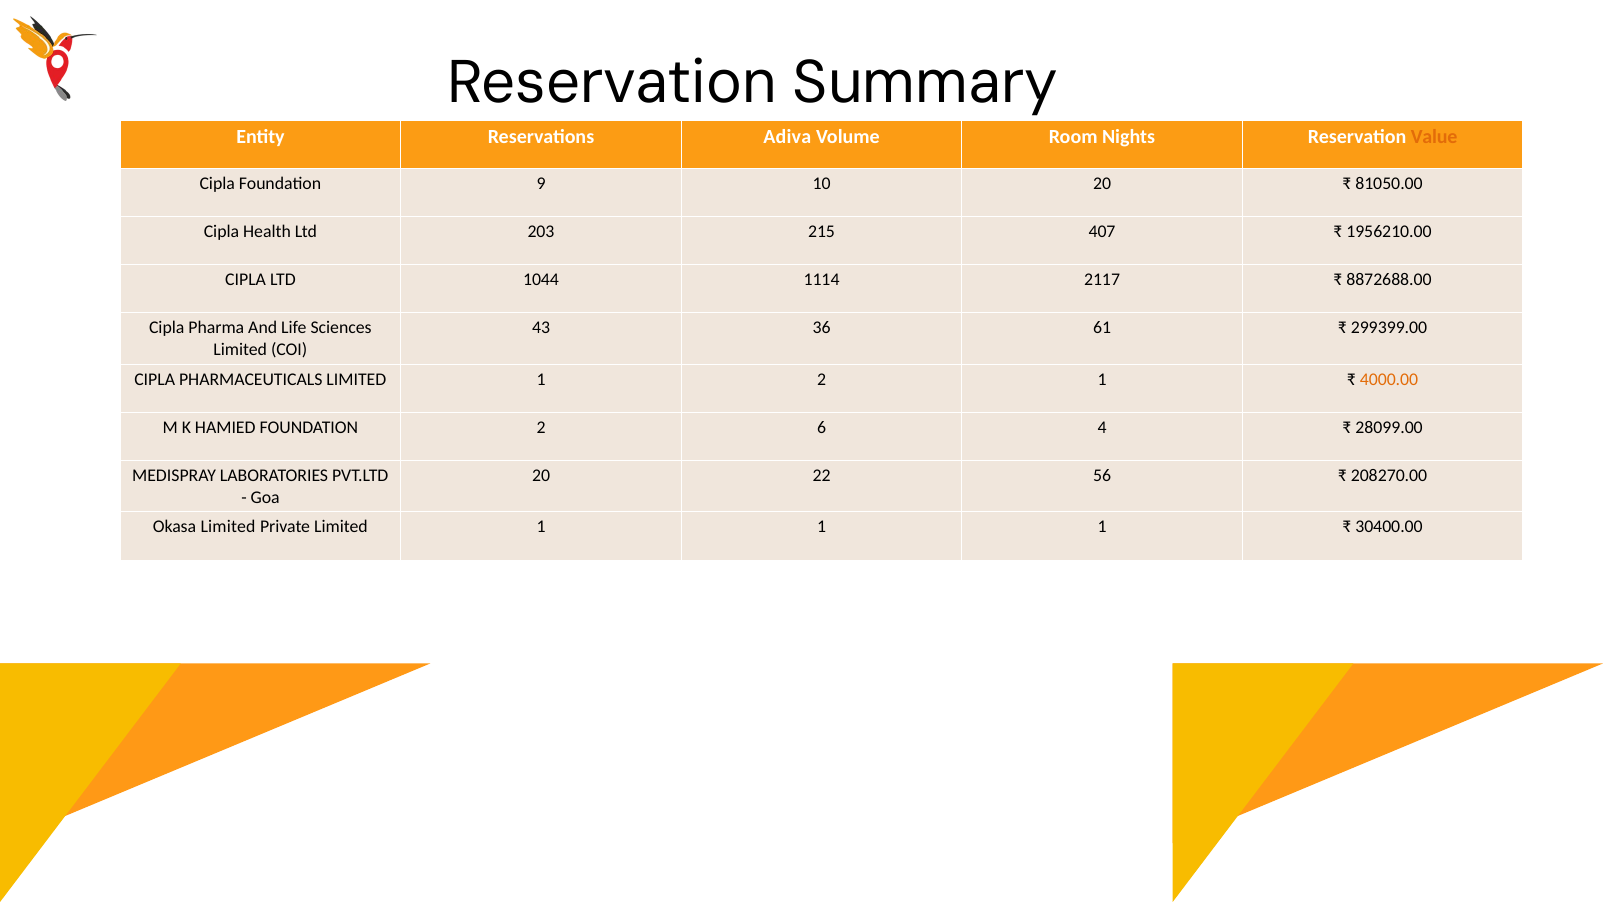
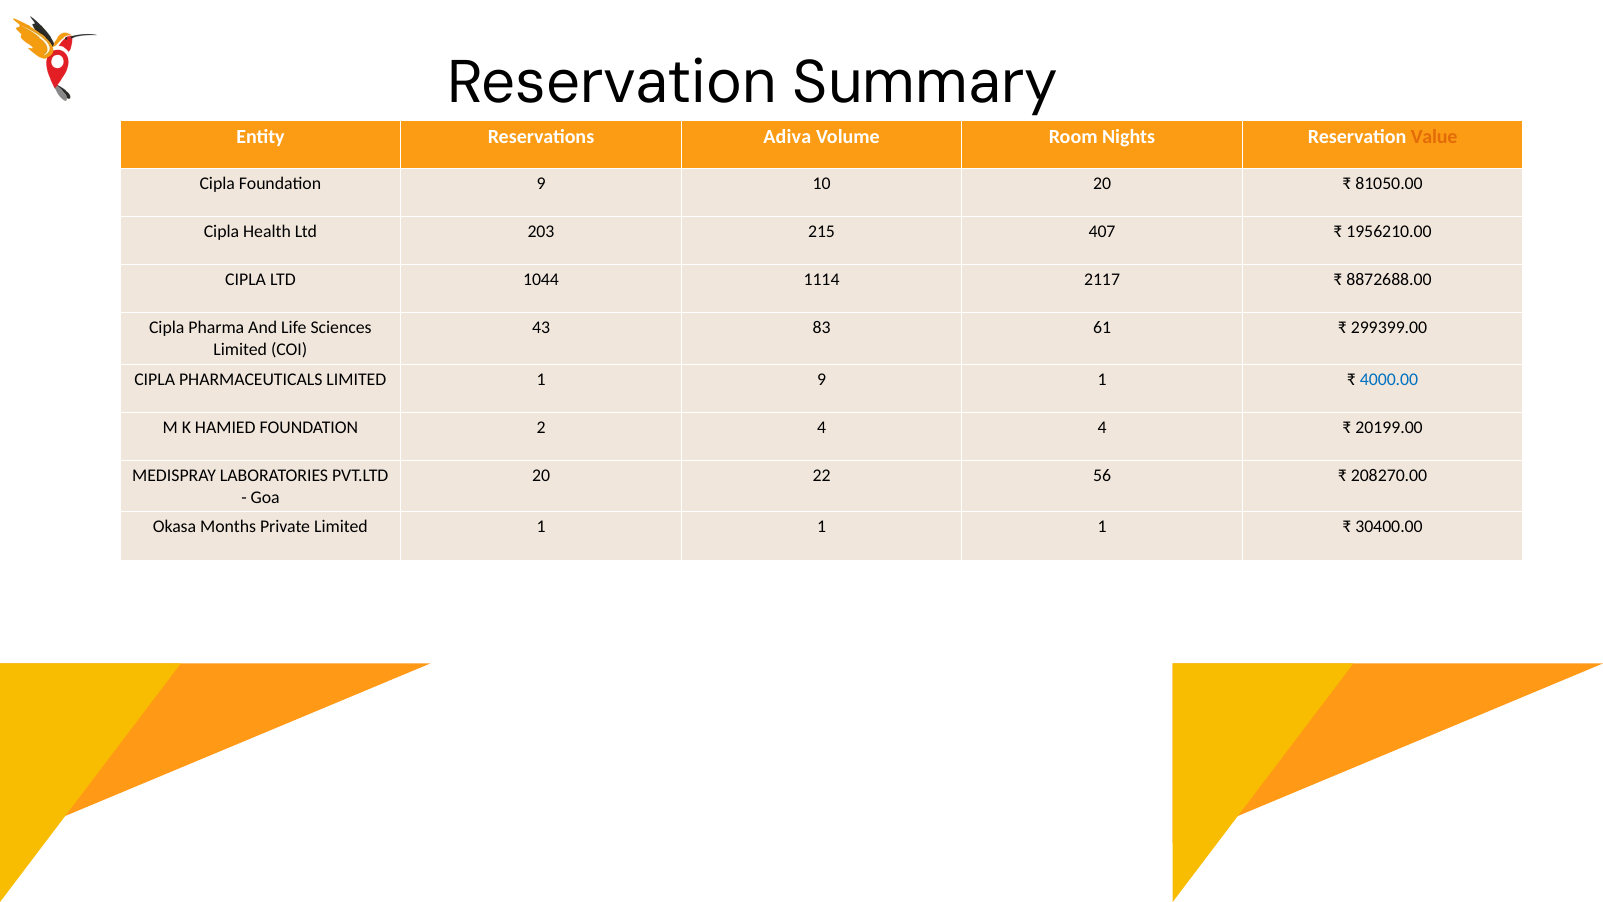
36: 36 -> 83
1 2: 2 -> 9
4000.00 colour: orange -> blue
2 6: 6 -> 4
28099.00: 28099.00 -> 20199.00
Okasa Limited: Limited -> Months
